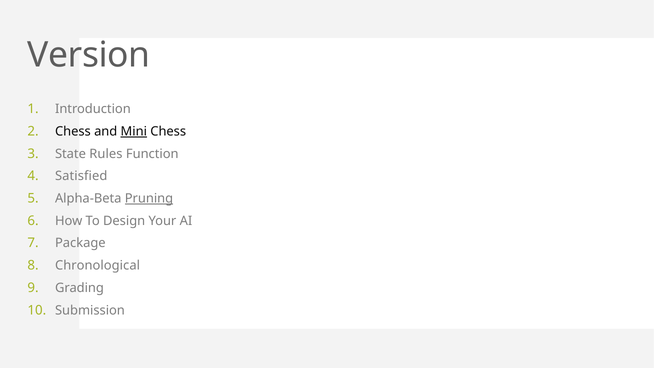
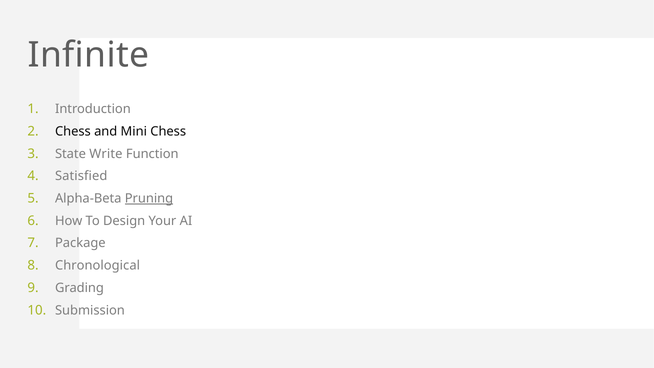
Version: Version -> Infinite
Mini underline: present -> none
Rules: Rules -> Write
